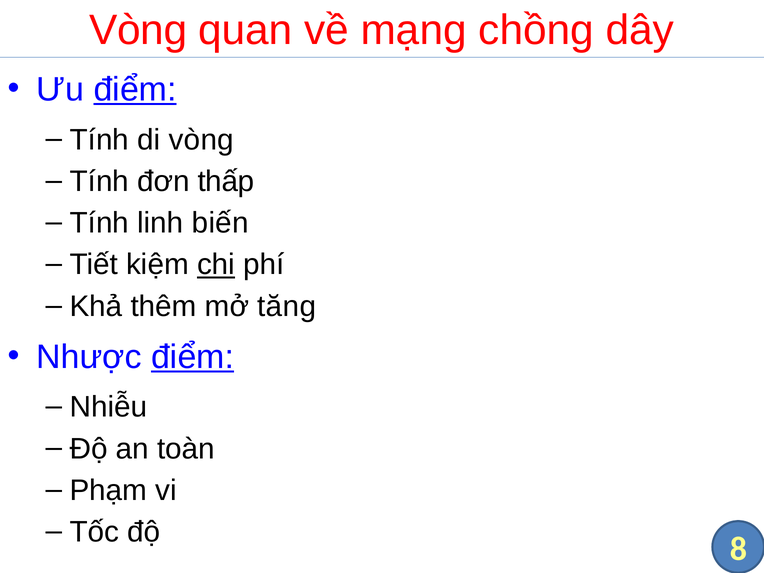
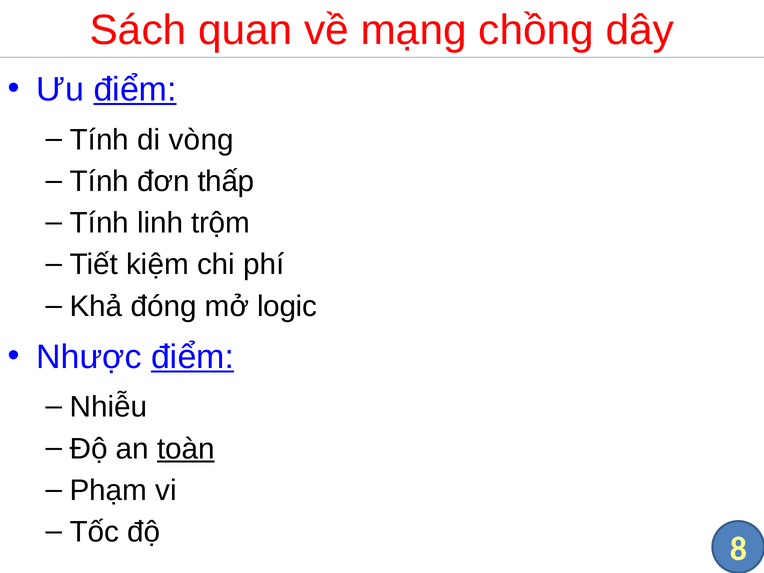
Vòng at (138, 30): Vòng -> Sách
biến: biến -> trộm
chi underline: present -> none
thêm: thêm -> đóng
tăng: tăng -> logic
toàn underline: none -> present
